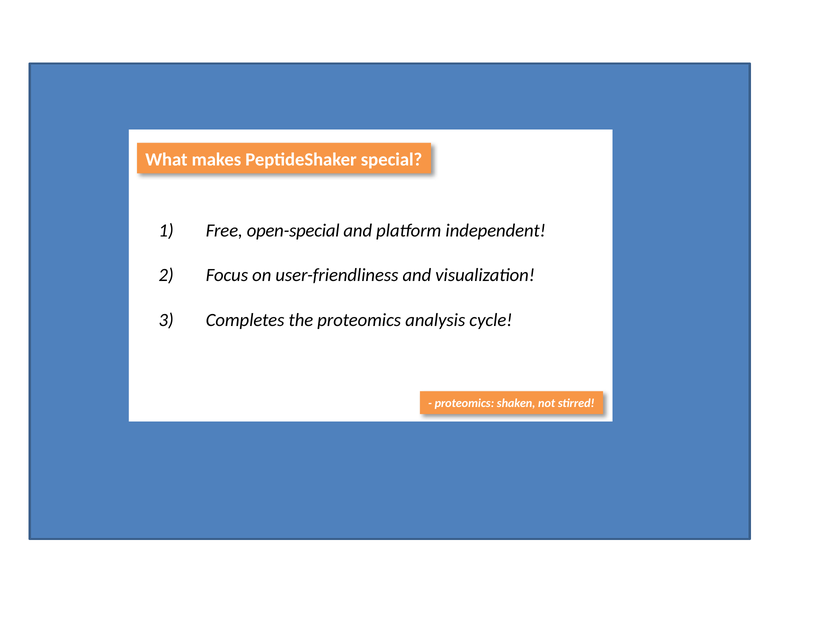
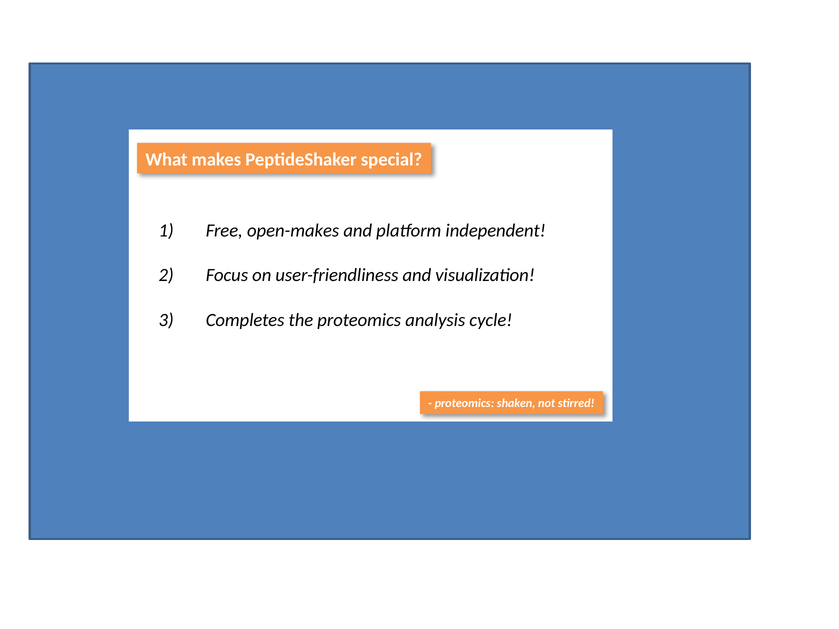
open-special: open-special -> open-makes
